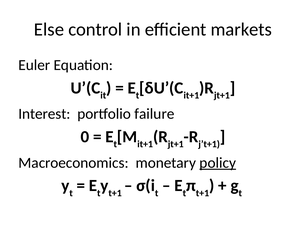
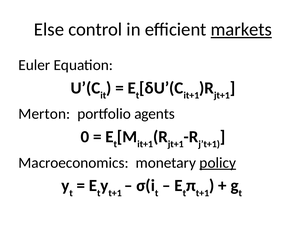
markets underline: none -> present
Interest: Interest -> Merton
failure: failure -> agents
